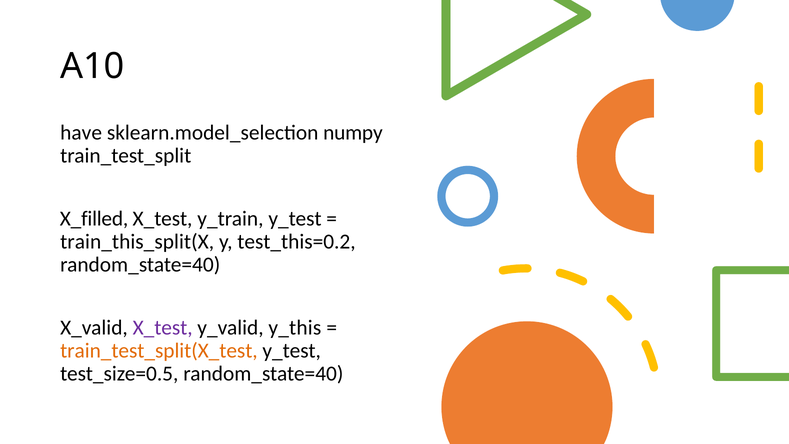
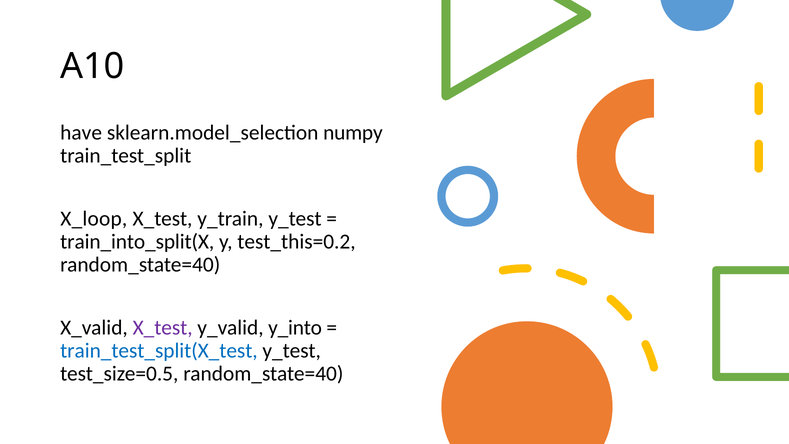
X_filled: X_filled -> X_loop
train_this_split(X: train_this_split(X -> train_into_split(X
y_this: y_this -> y_into
train_test_split(X_test colour: orange -> blue
